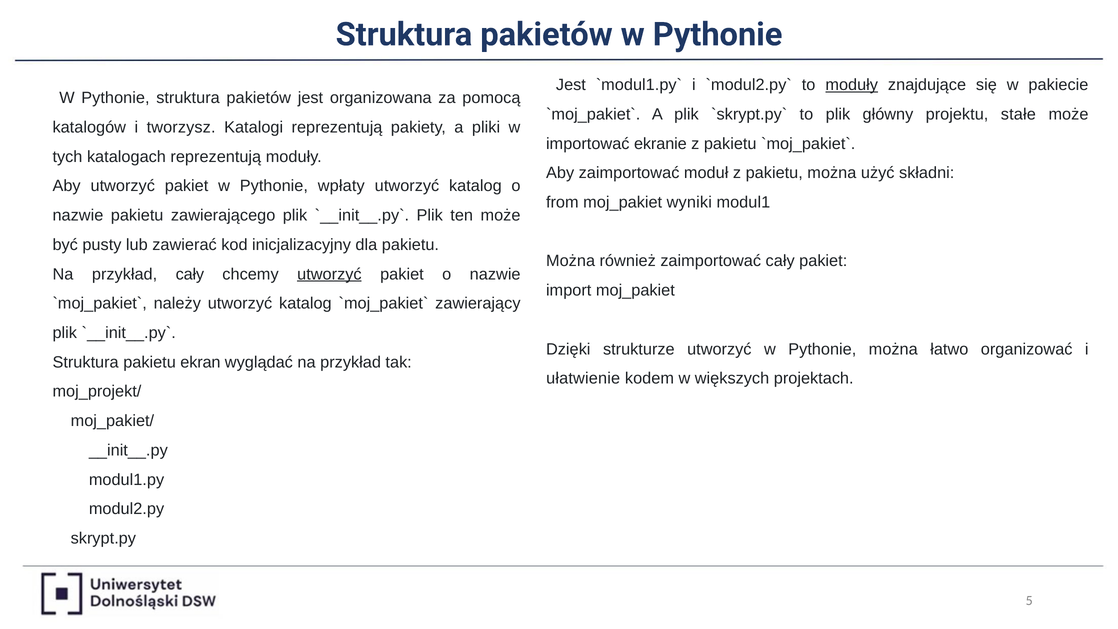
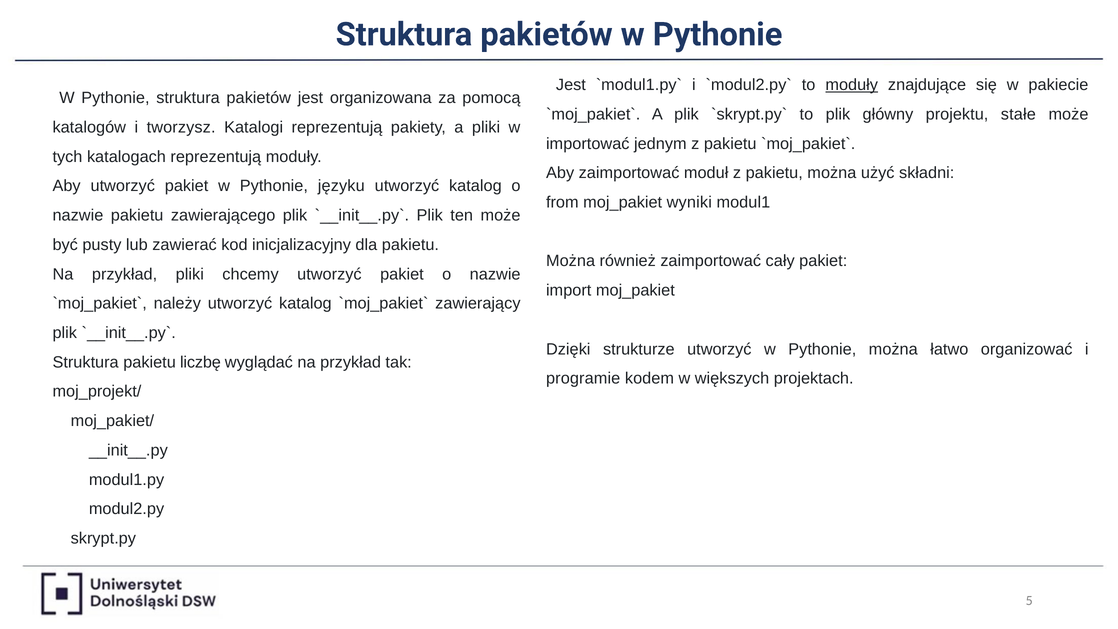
ekranie: ekranie -> jednym
wpłaty: wpłaty -> języku
przykład cały: cały -> pliki
utworzyć at (329, 274) underline: present -> none
ekran: ekran -> liczbę
ułatwienie: ułatwienie -> programie
